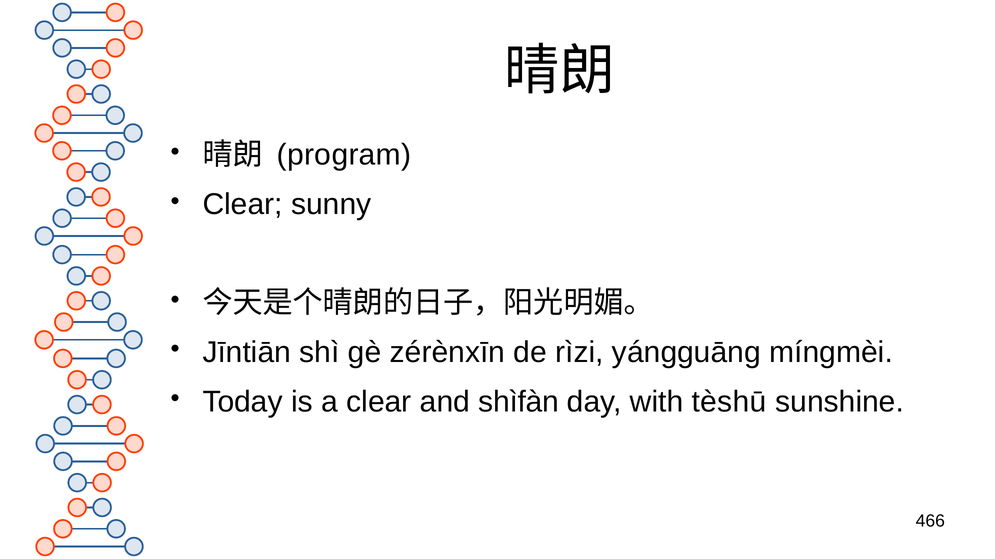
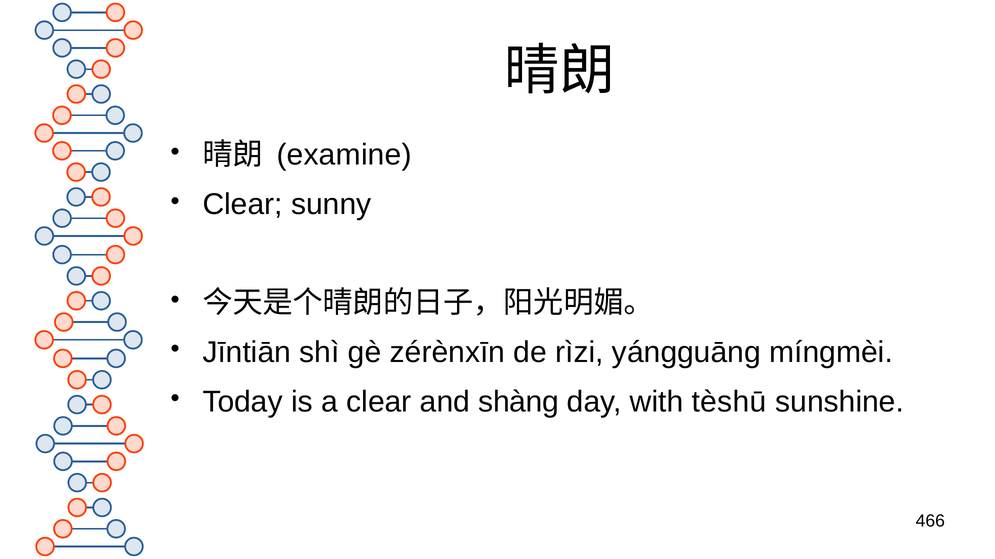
program: program -> examine
shìfàn: shìfàn -> shàng
